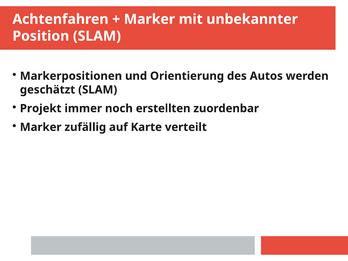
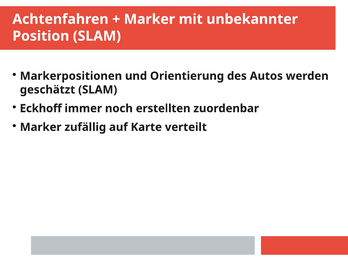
Projekt: Projekt -> Eckhoff
